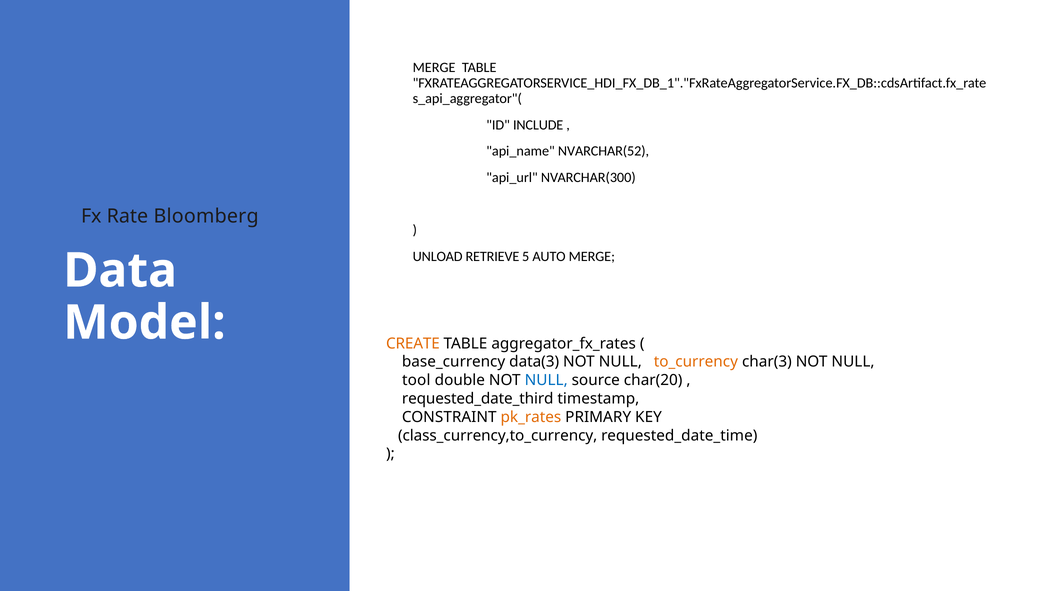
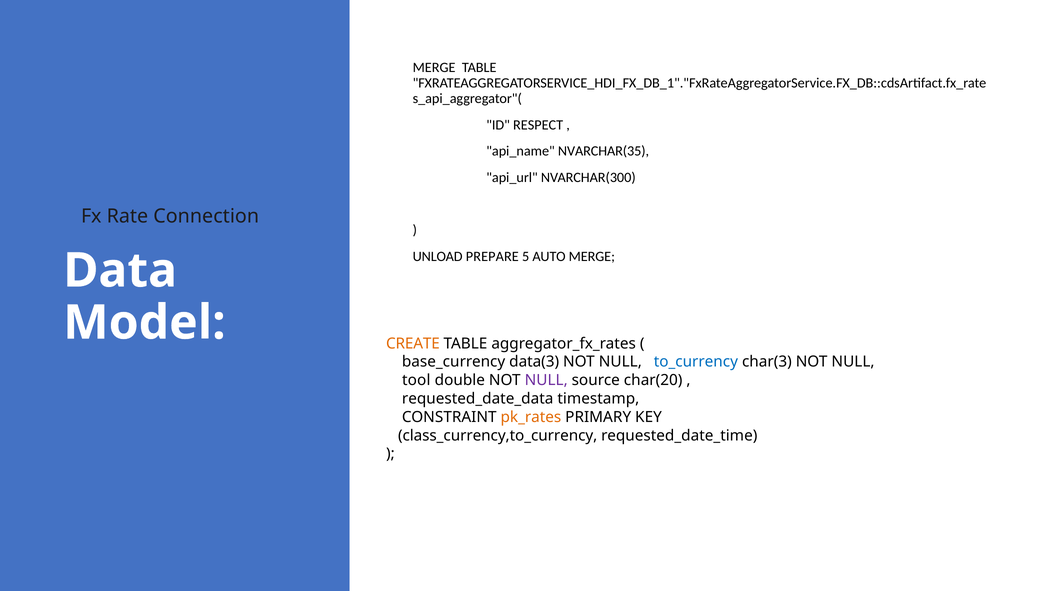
INCLUDE: INCLUDE -> RESPECT
NVARCHAR(52: NVARCHAR(52 -> NVARCHAR(35
Bloomberg: Bloomberg -> Connection
RETRIEVE: RETRIEVE -> PREPARE
to_currency colour: orange -> blue
NULL at (546, 380) colour: blue -> purple
requested_date_third: requested_date_third -> requested_date_data
